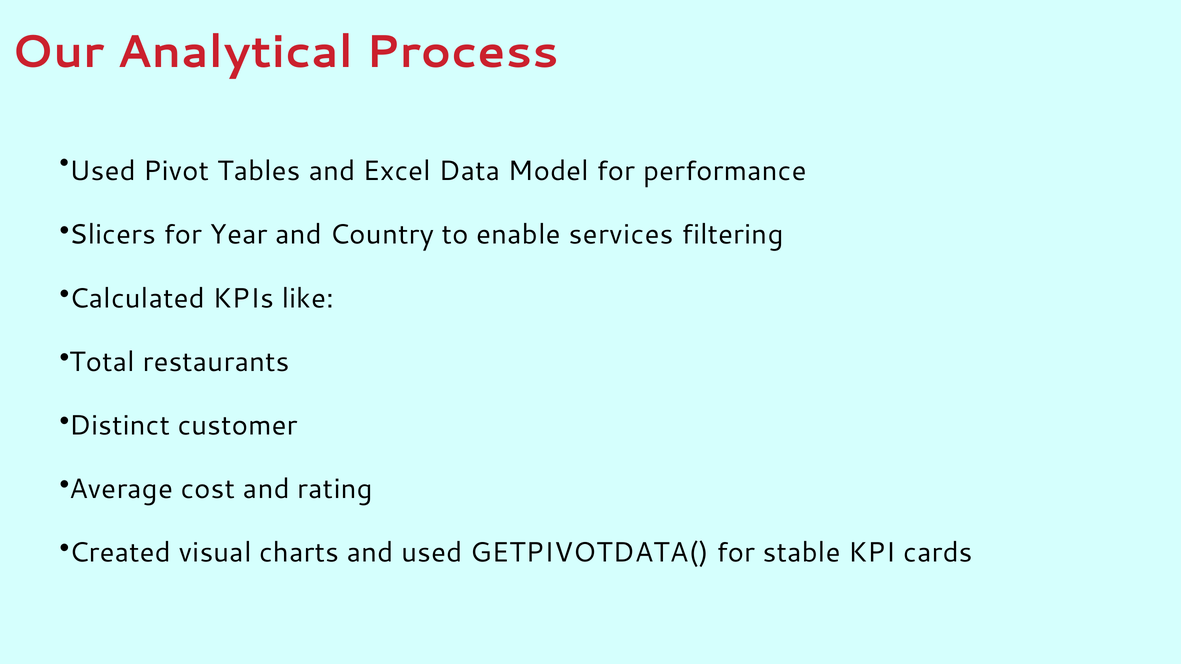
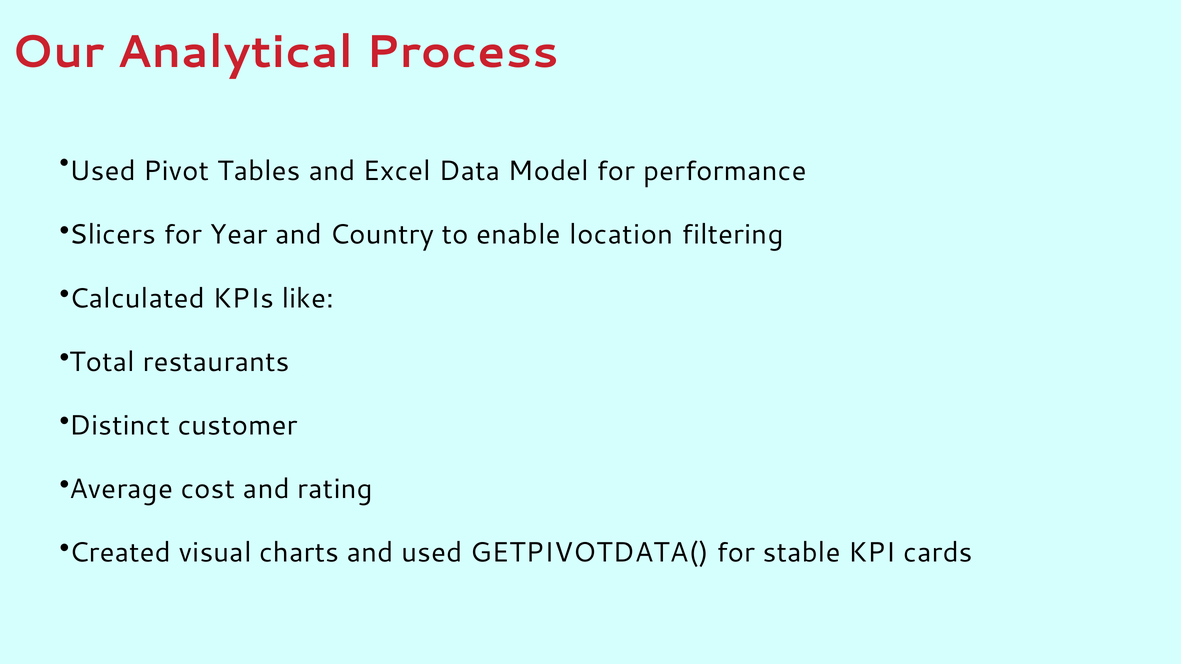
services: services -> location
